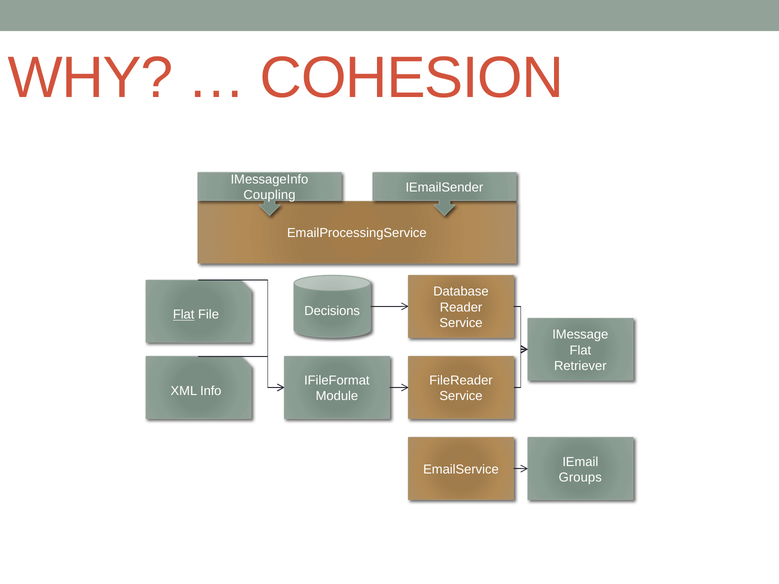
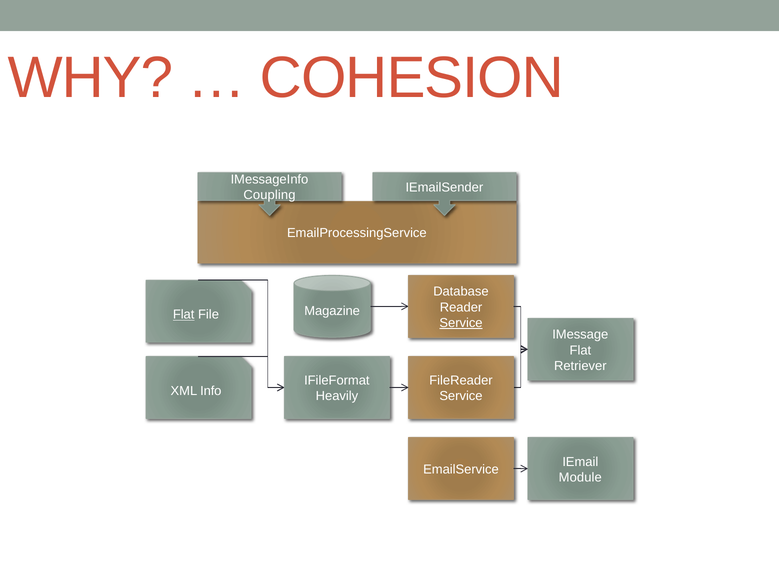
Decisions: Decisions -> Magazine
Service at (461, 323) underline: none -> present
Module: Module -> Heavily
Groups: Groups -> Module
